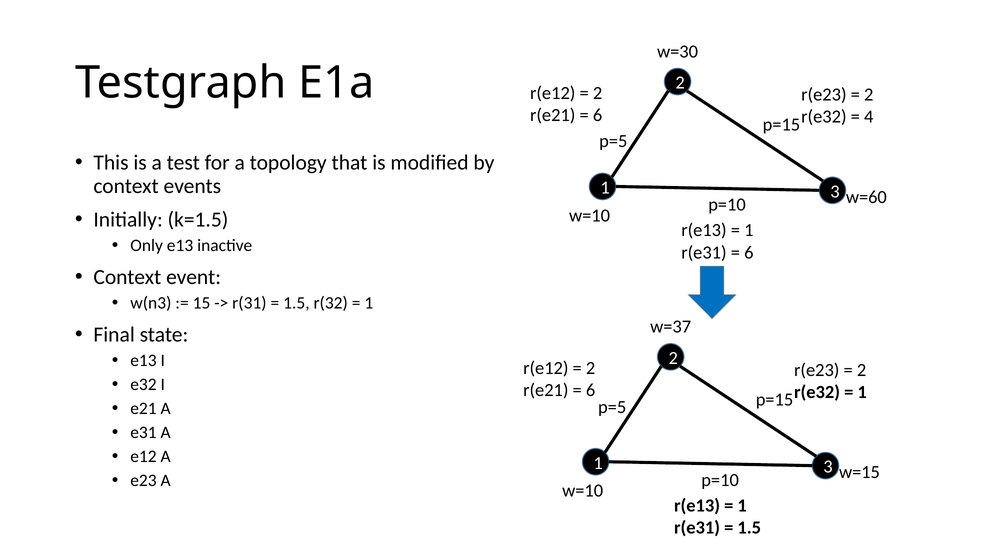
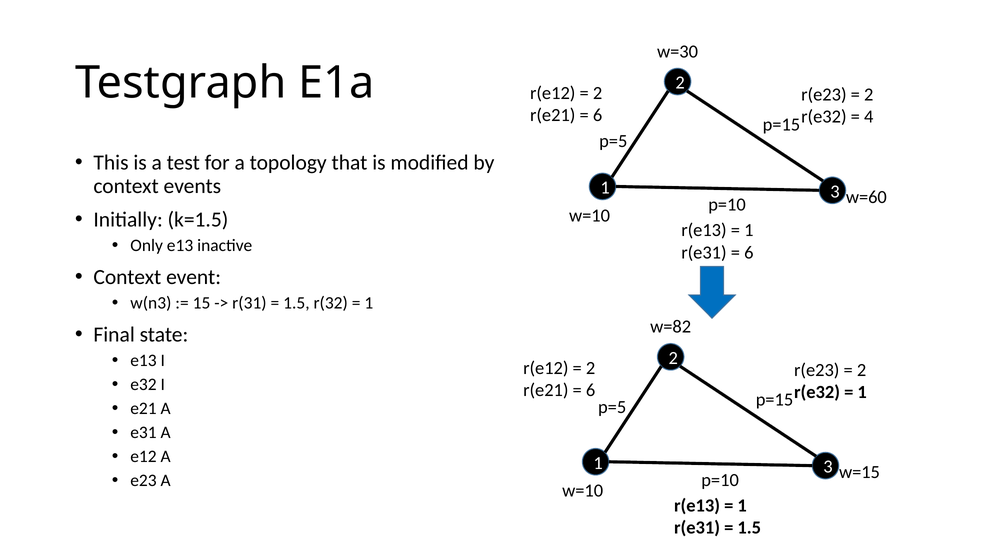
w=37: w=37 -> w=82
